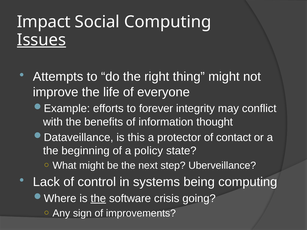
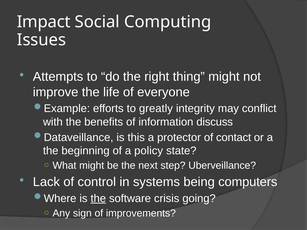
Issues underline: present -> none
forever: forever -> greatly
thought: thought -> discuss
being computing: computing -> computers
